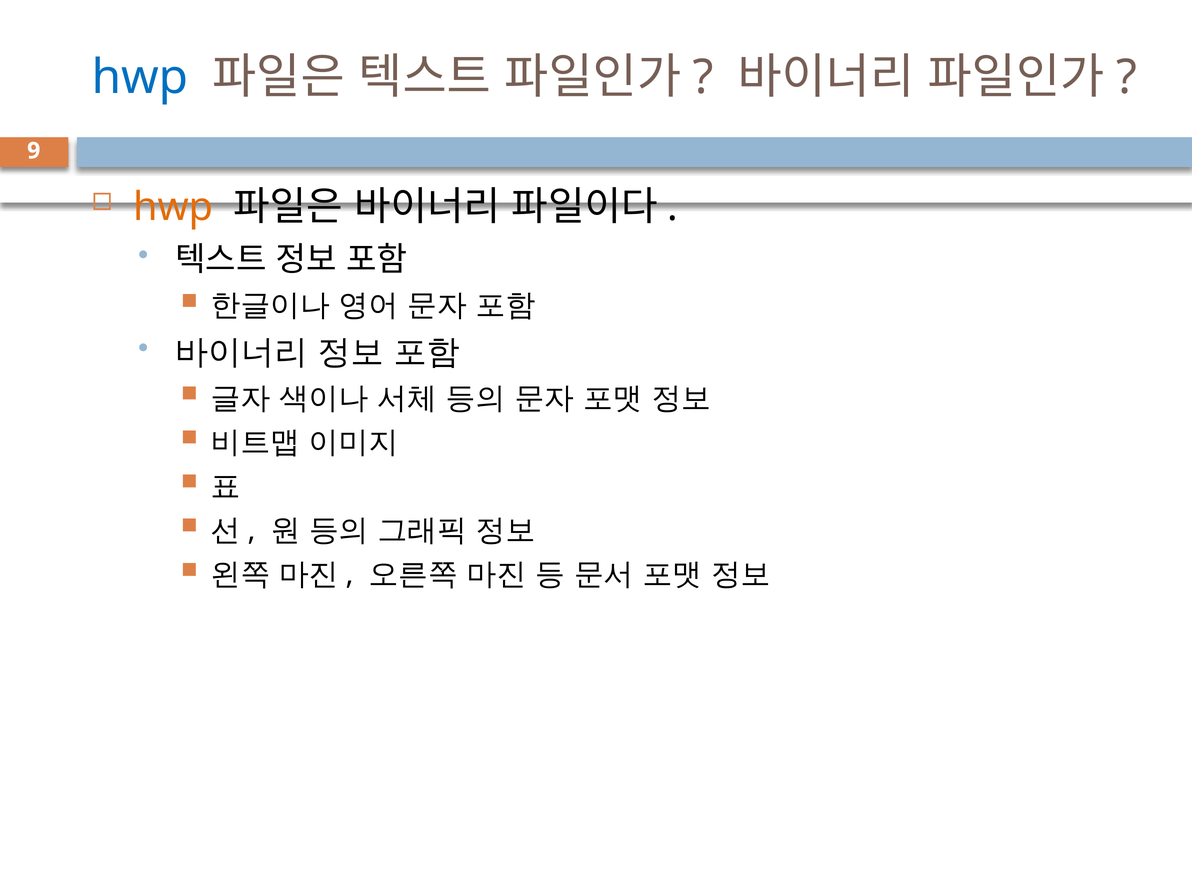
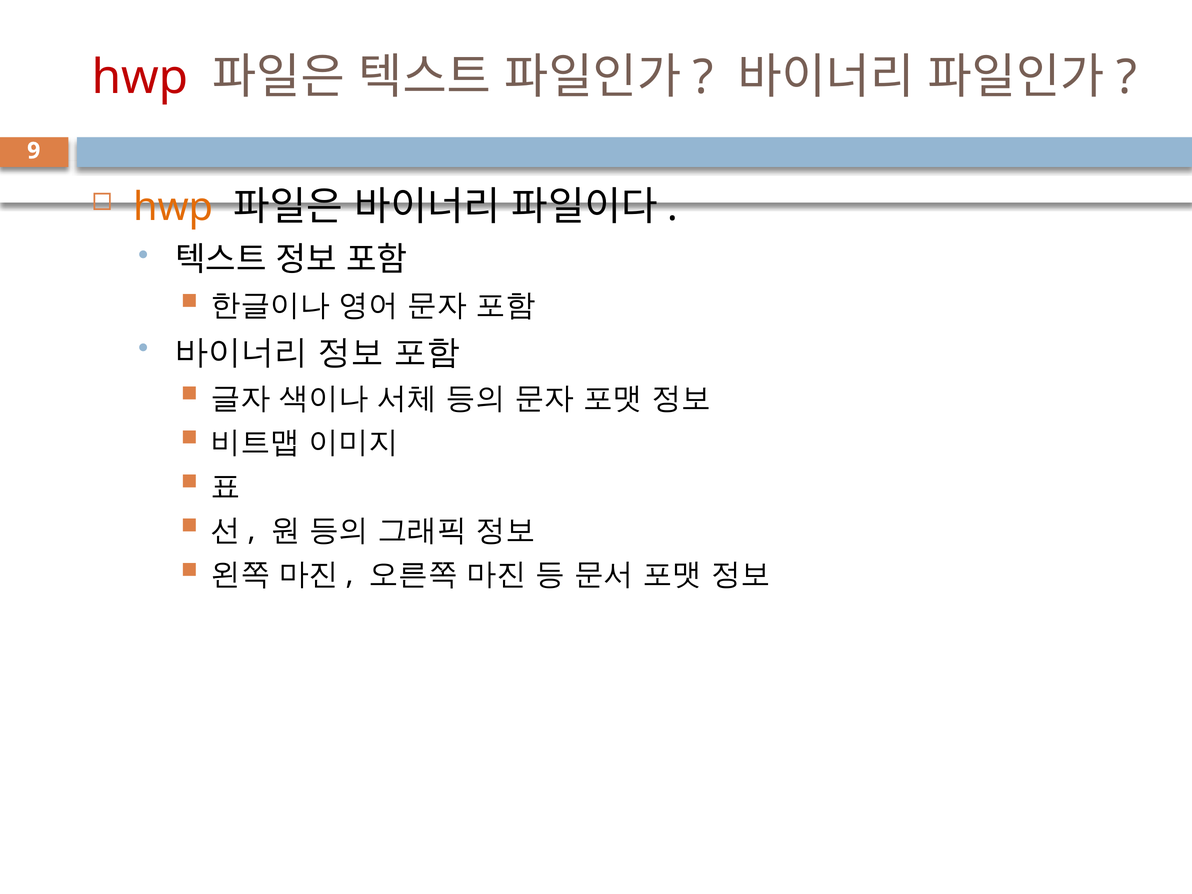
hwp at (140, 77) colour: blue -> red
